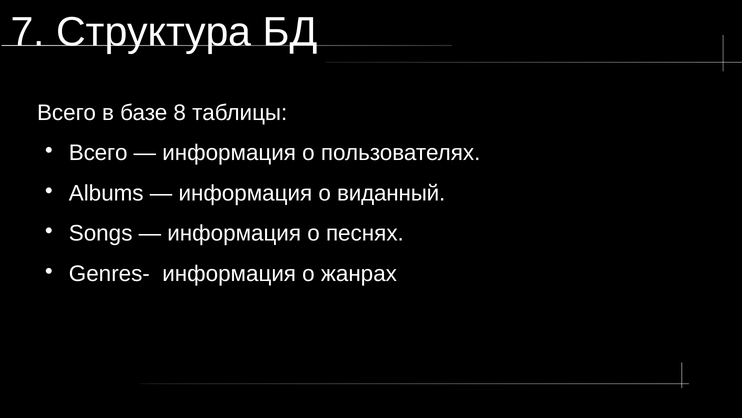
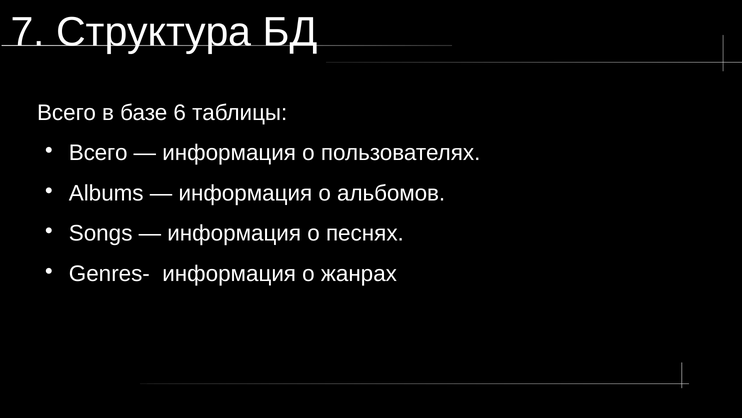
8: 8 -> 6
виданный: виданный -> альбомов
